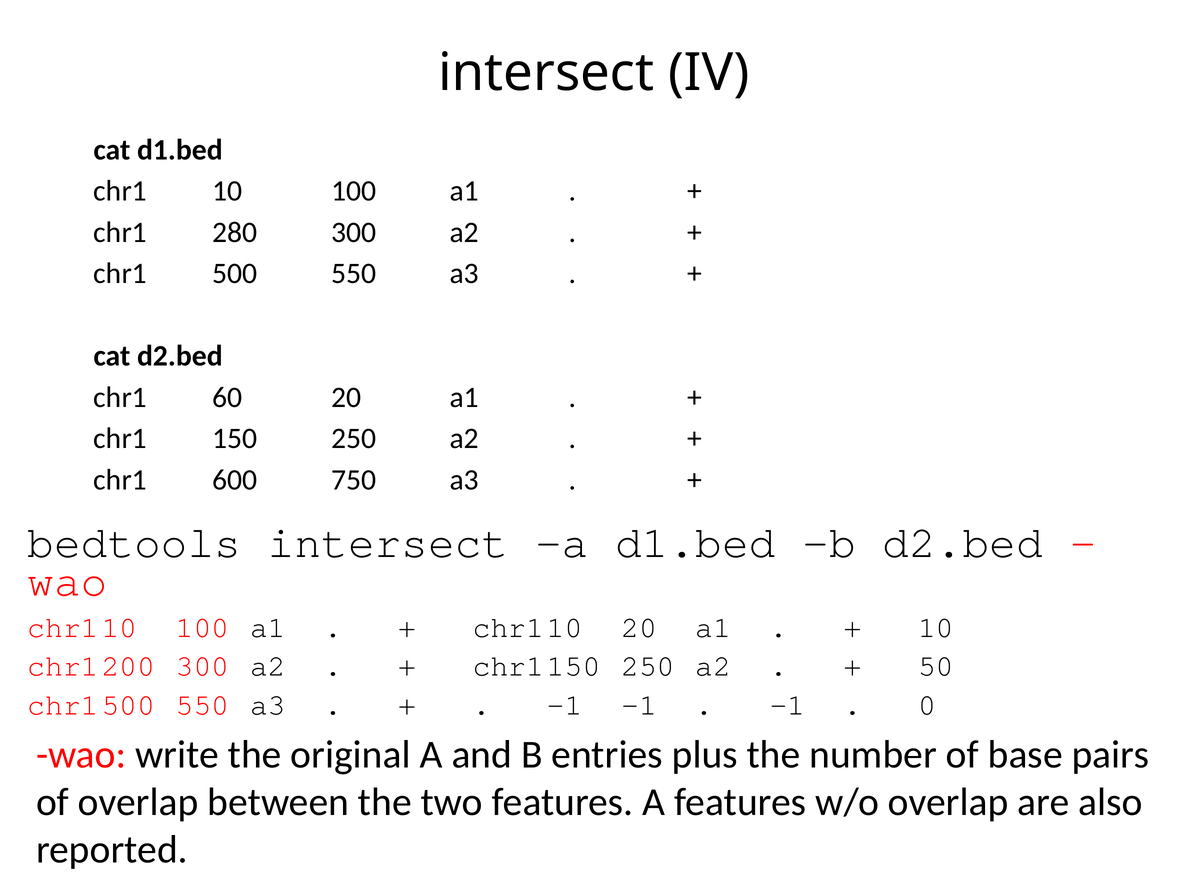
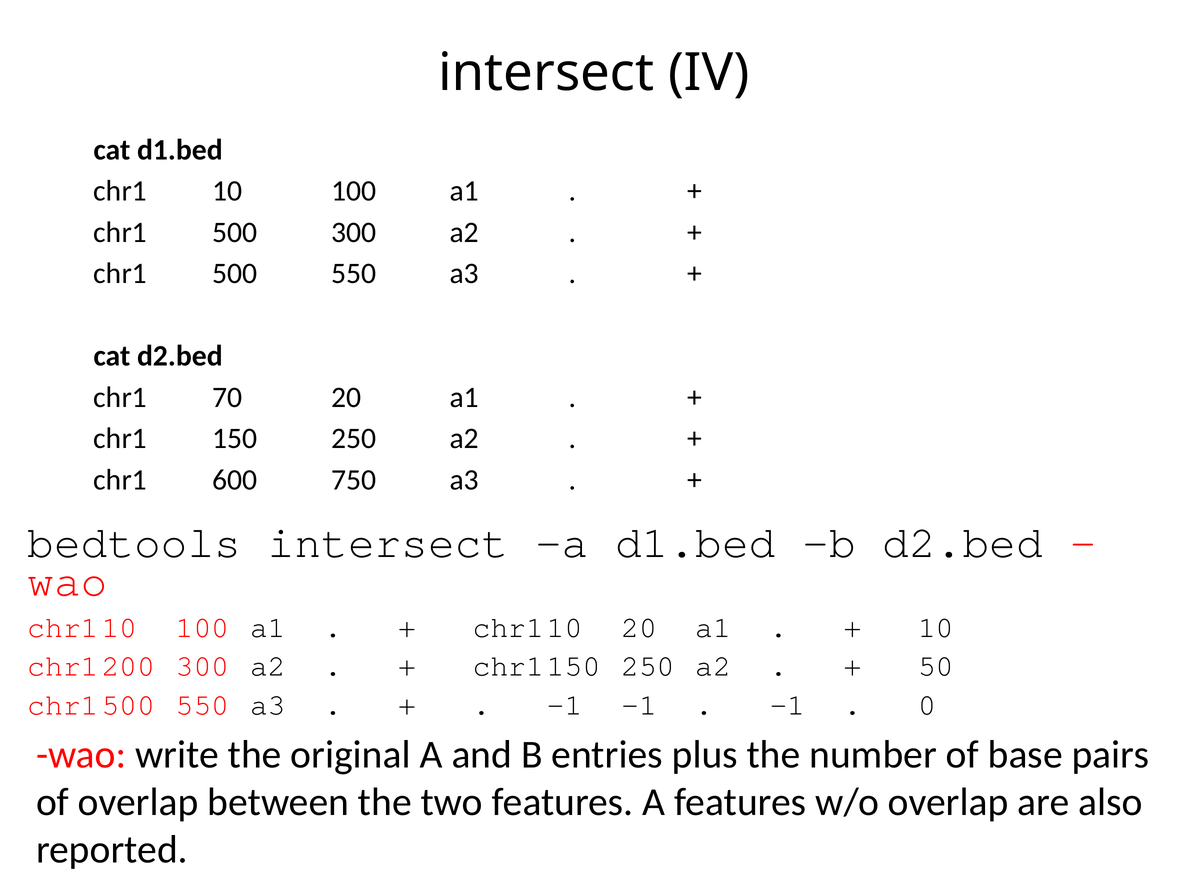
280 at (235, 232): 280 -> 500
60: 60 -> 70
